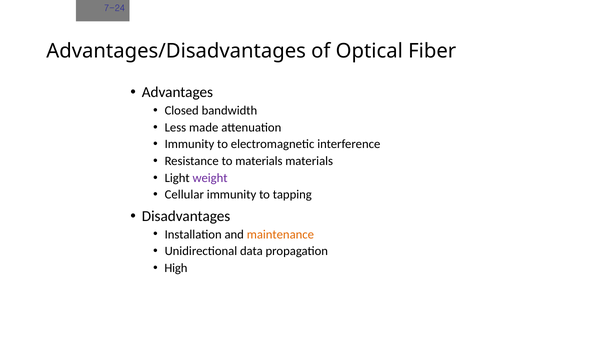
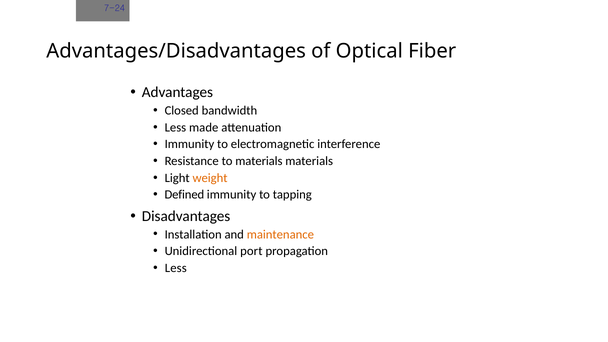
weight colour: purple -> orange
Cellular: Cellular -> Defined
data: data -> port
High at (176, 268): High -> Less
